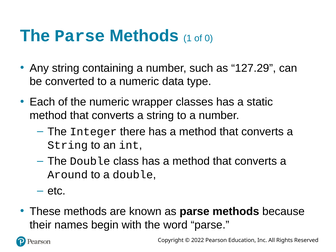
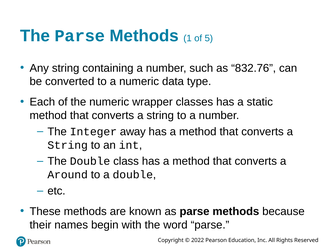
0: 0 -> 5
127.29: 127.29 -> 832.76
there: there -> away
